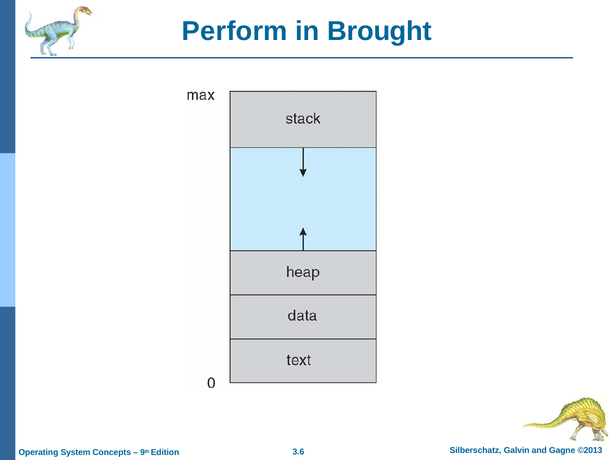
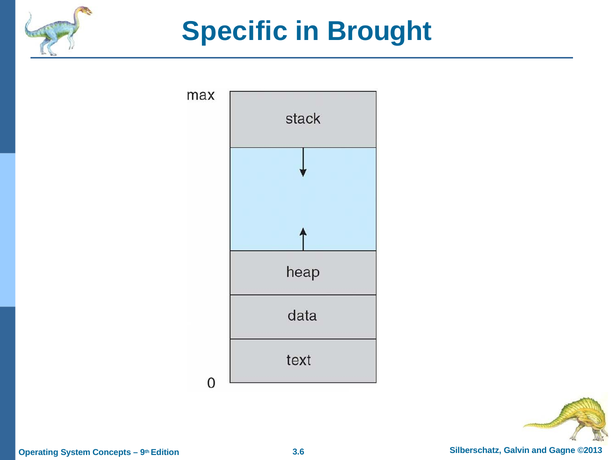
Perform: Perform -> Specific
